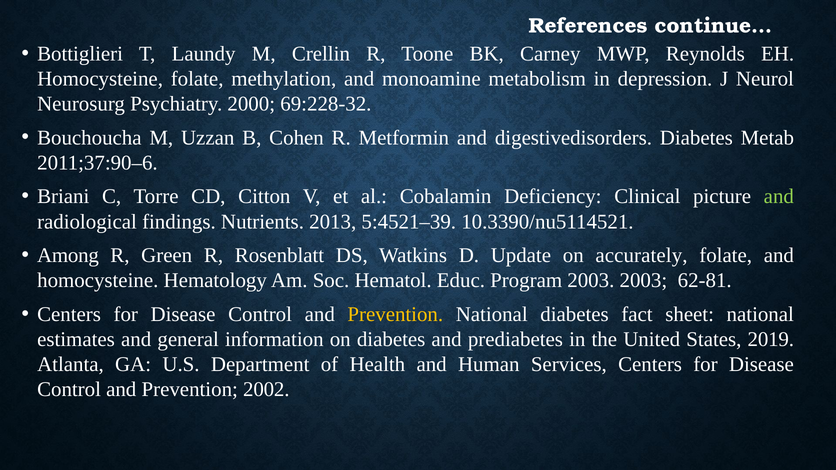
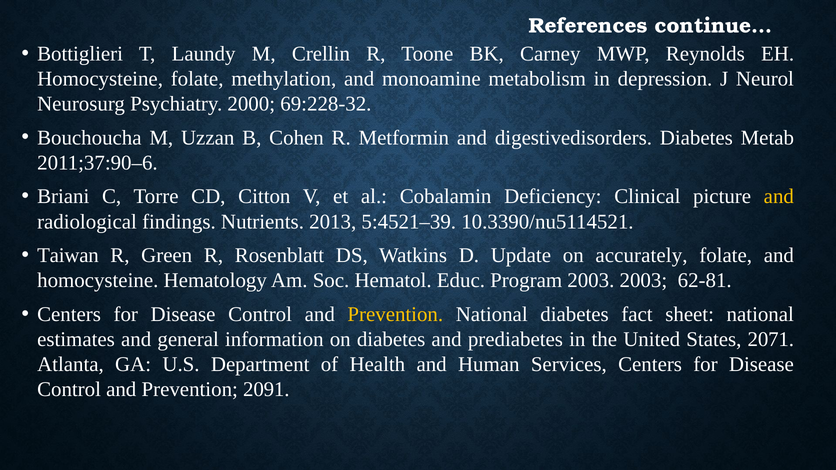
and at (779, 197) colour: light green -> yellow
Among: Among -> Taiwan
2019: 2019 -> 2071
2002: 2002 -> 2091
